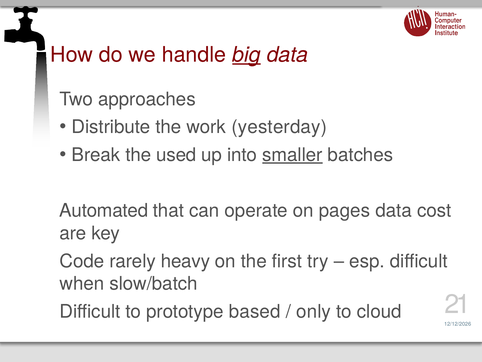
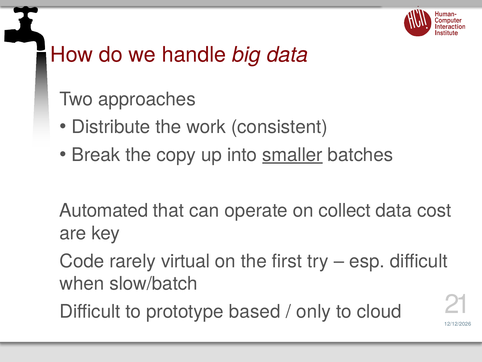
big underline: present -> none
yesterday: yesterday -> consistent
used: used -> copy
pages: pages -> collect
heavy: heavy -> virtual
